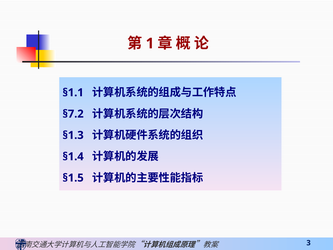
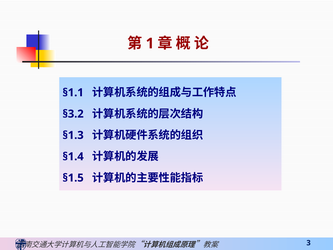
§7.2: §7.2 -> §3.2
